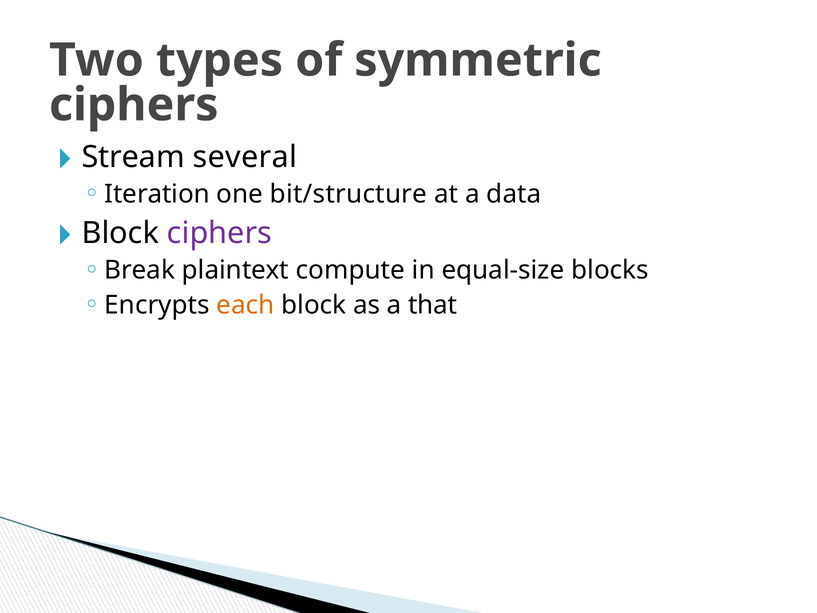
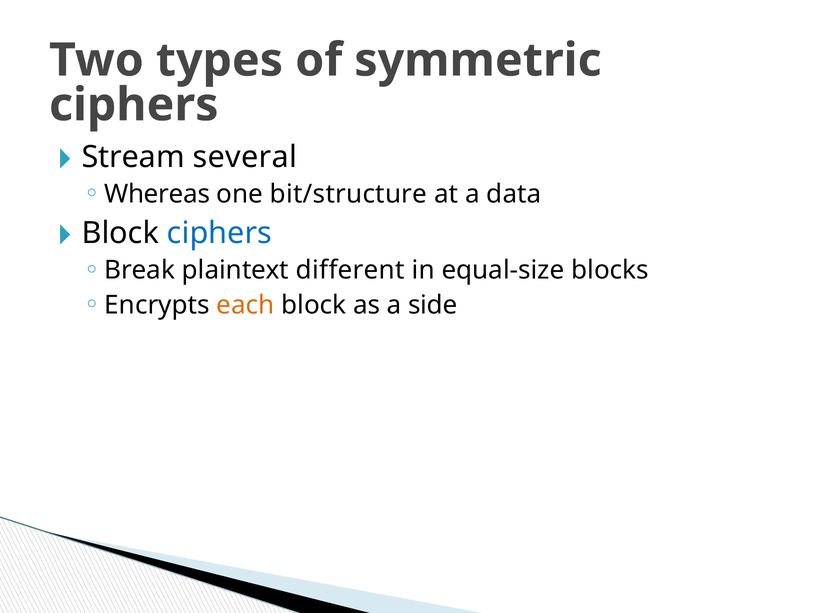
Iteration: Iteration -> Whereas
ciphers at (219, 233) colour: purple -> blue
compute: compute -> different
that: that -> side
